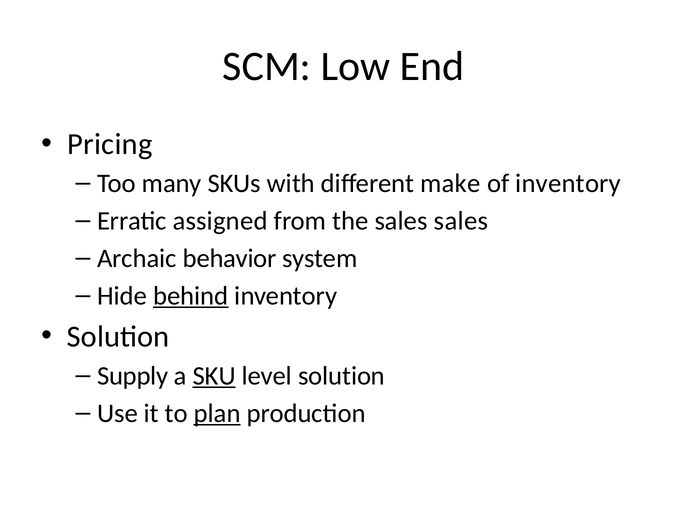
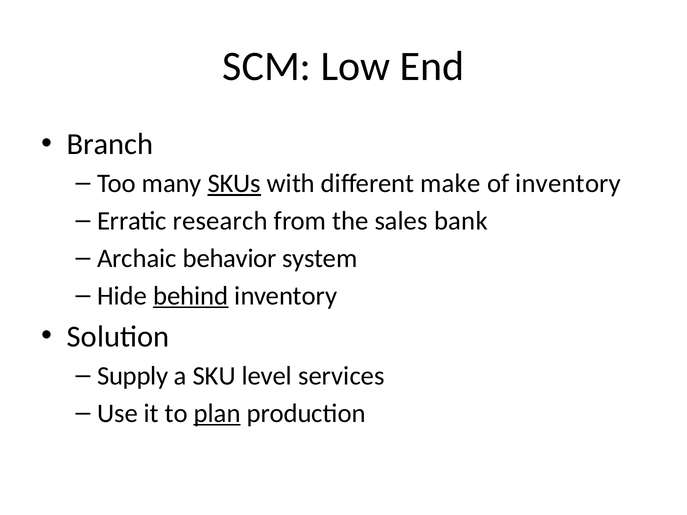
Pricing: Pricing -> Branch
SKUs underline: none -> present
assigned: assigned -> research
sales sales: sales -> bank
SKU underline: present -> none
level solution: solution -> services
